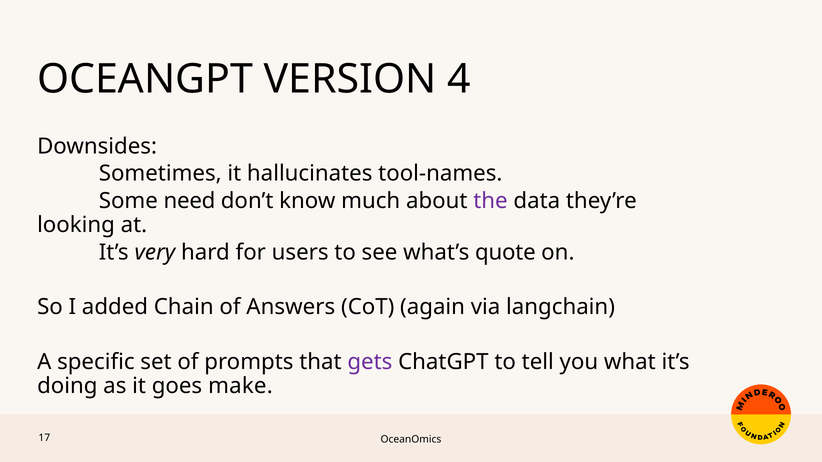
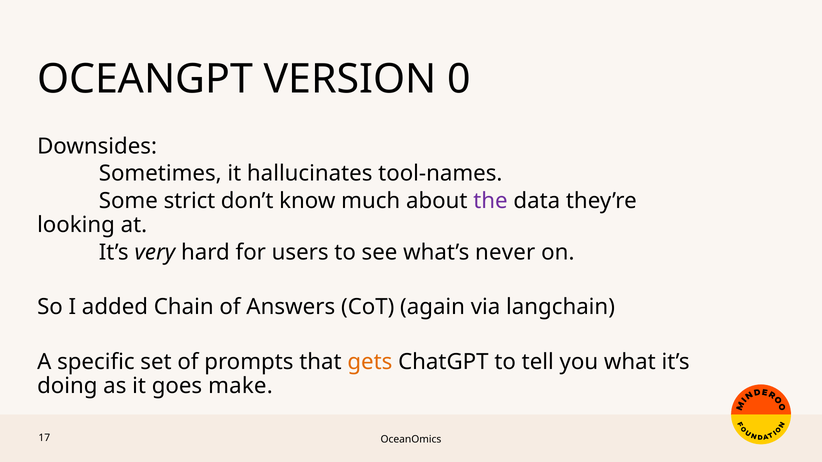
4: 4 -> 0
need: need -> strict
quote: quote -> never
gets colour: purple -> orange
